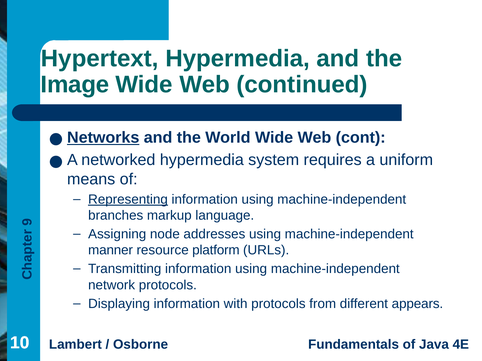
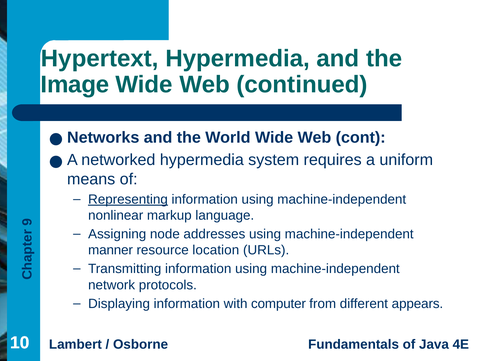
Networks underline: present -> none
branches: branches -> nonlinear
platform: platform -> location
with protocols: protocols -> computer
